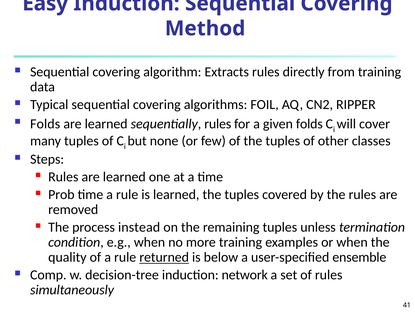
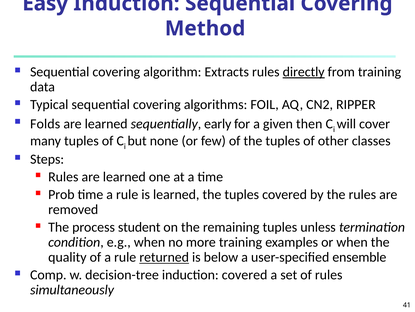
directly underline: none -> present
sequentially rules: rules -> early
given folds: folds -> then
instead: instead -> student
induction network: network -> covered
